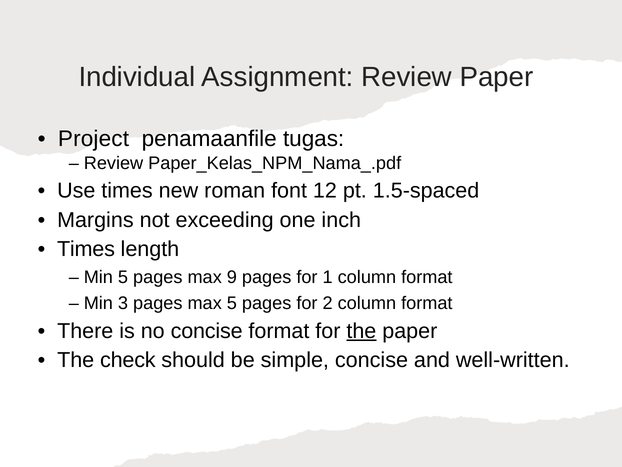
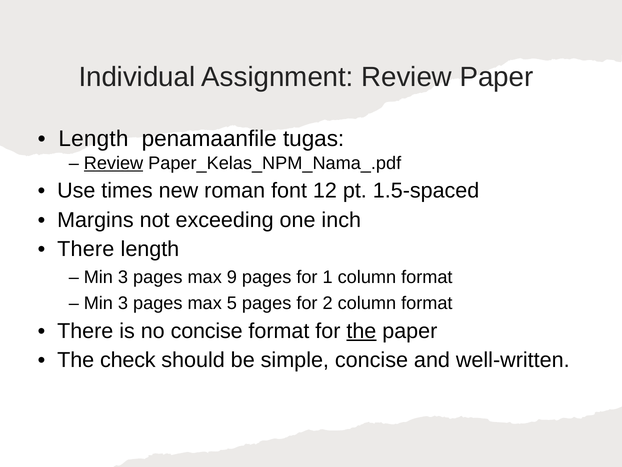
Project at (93, 139): Project -> Length
Review at (114, 163) underline: none -> present
Times at (86, 249): Times -> There
5 at (123, 277): 5 -> 3
